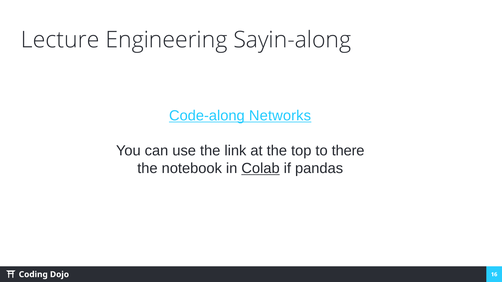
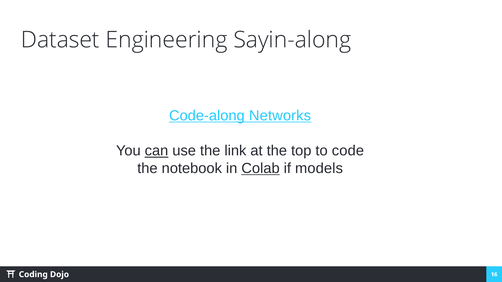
Lecture: Lecture -> Dataset
can underline: none -> present
there: there -> code
pandas: pandas -> models
